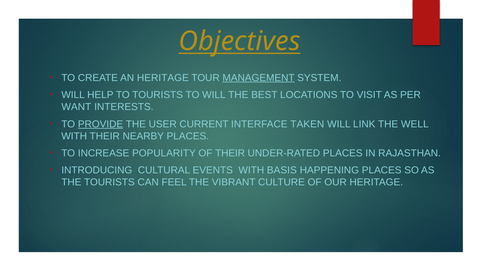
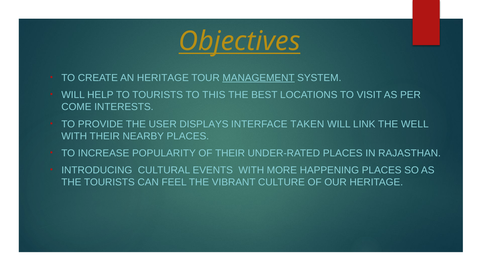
TO WILL: WILL -> THIS
WANT: WANT -> COME
PROVIDE underline: present -> none
CURRENT: CURRENT -> DISPLAYS
BASIS: BASIS -> MORE
